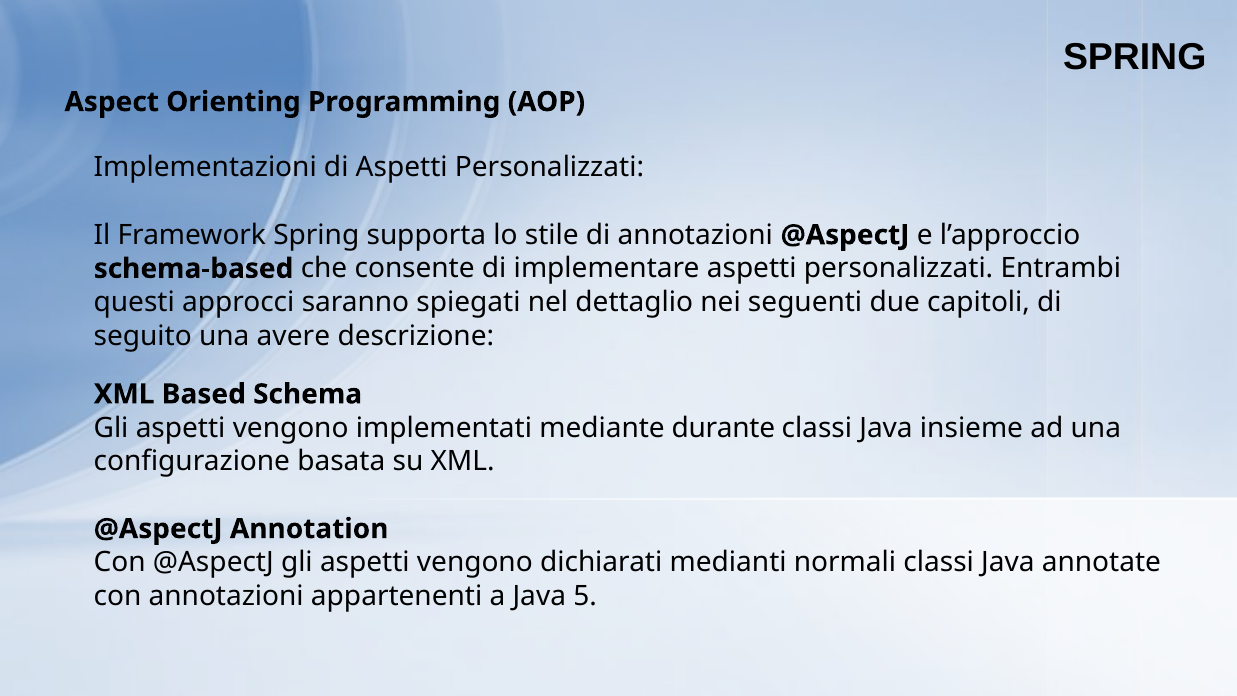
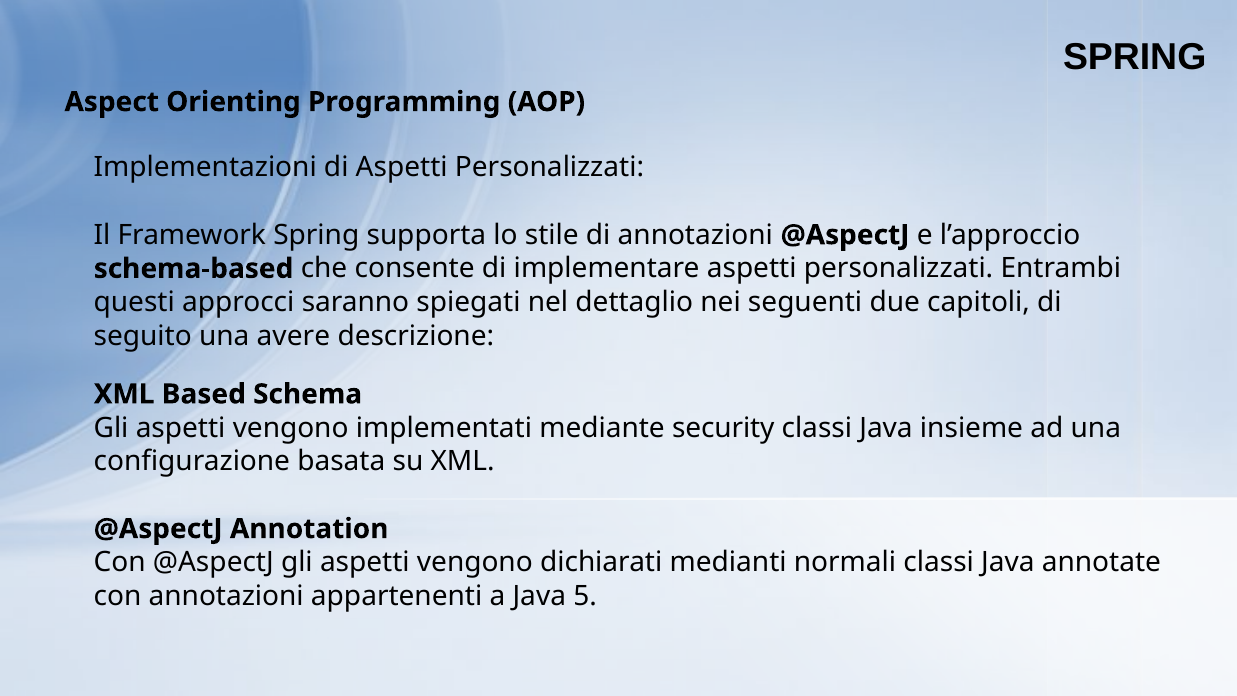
durante: durante -> security
